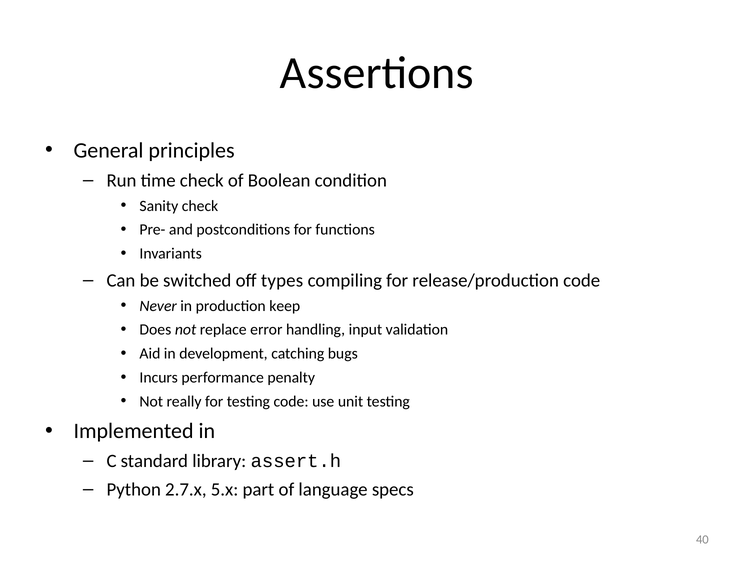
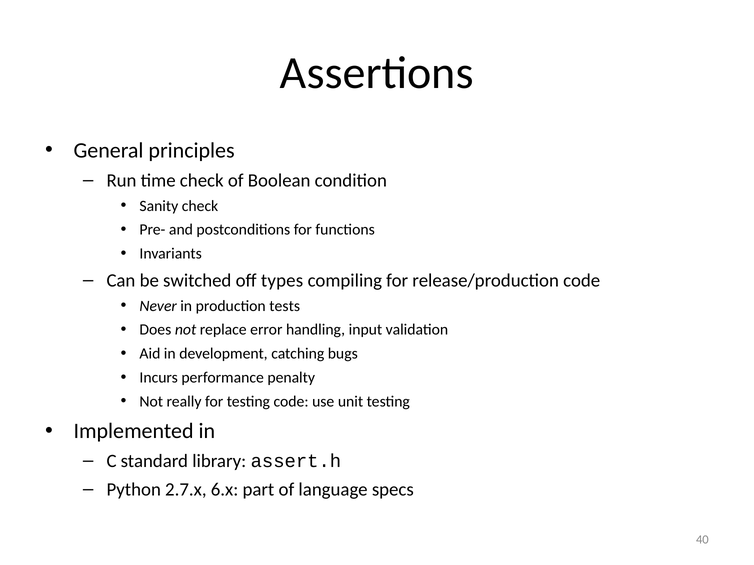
keep: keep -> tests
5.x: 5.x -> 6.x
